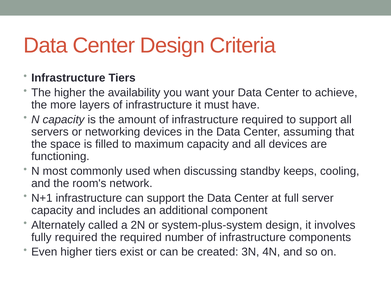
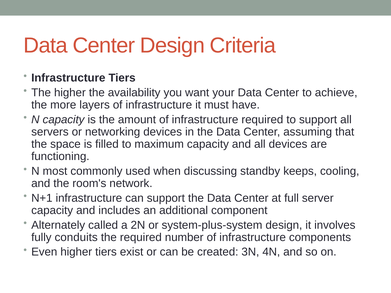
fully required: required -> conduits
